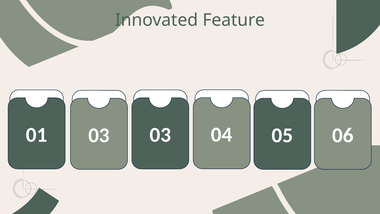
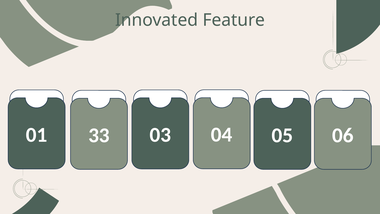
01 03: 03 -> 33
